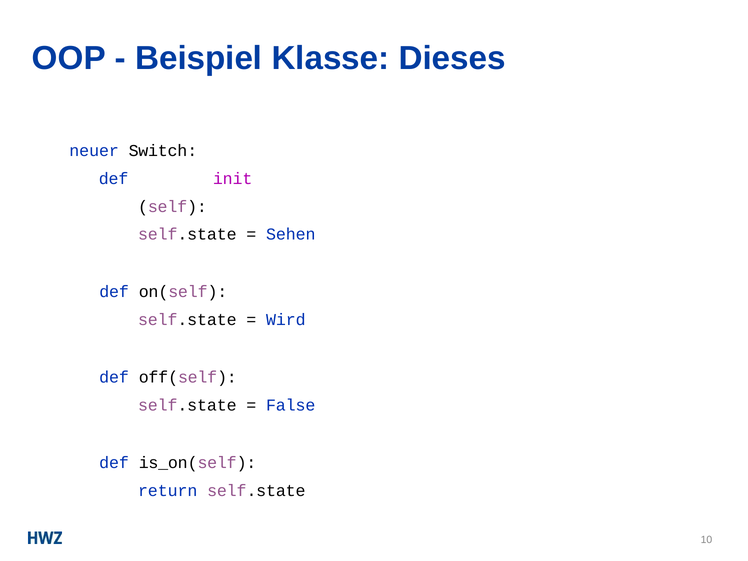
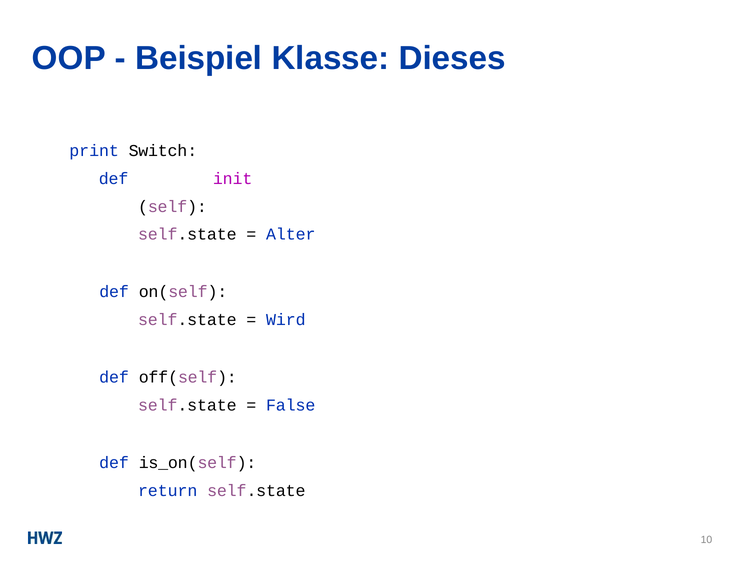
neuer: neuer -> print
Sehen: Sehen -> Alter
